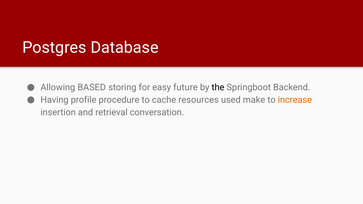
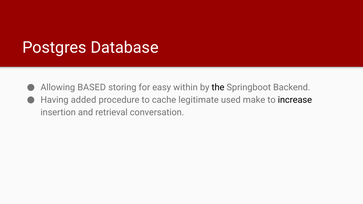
future: future -> within
profile: profile -> added
resources: resources -> legitimate
increase colour: orange -> black
